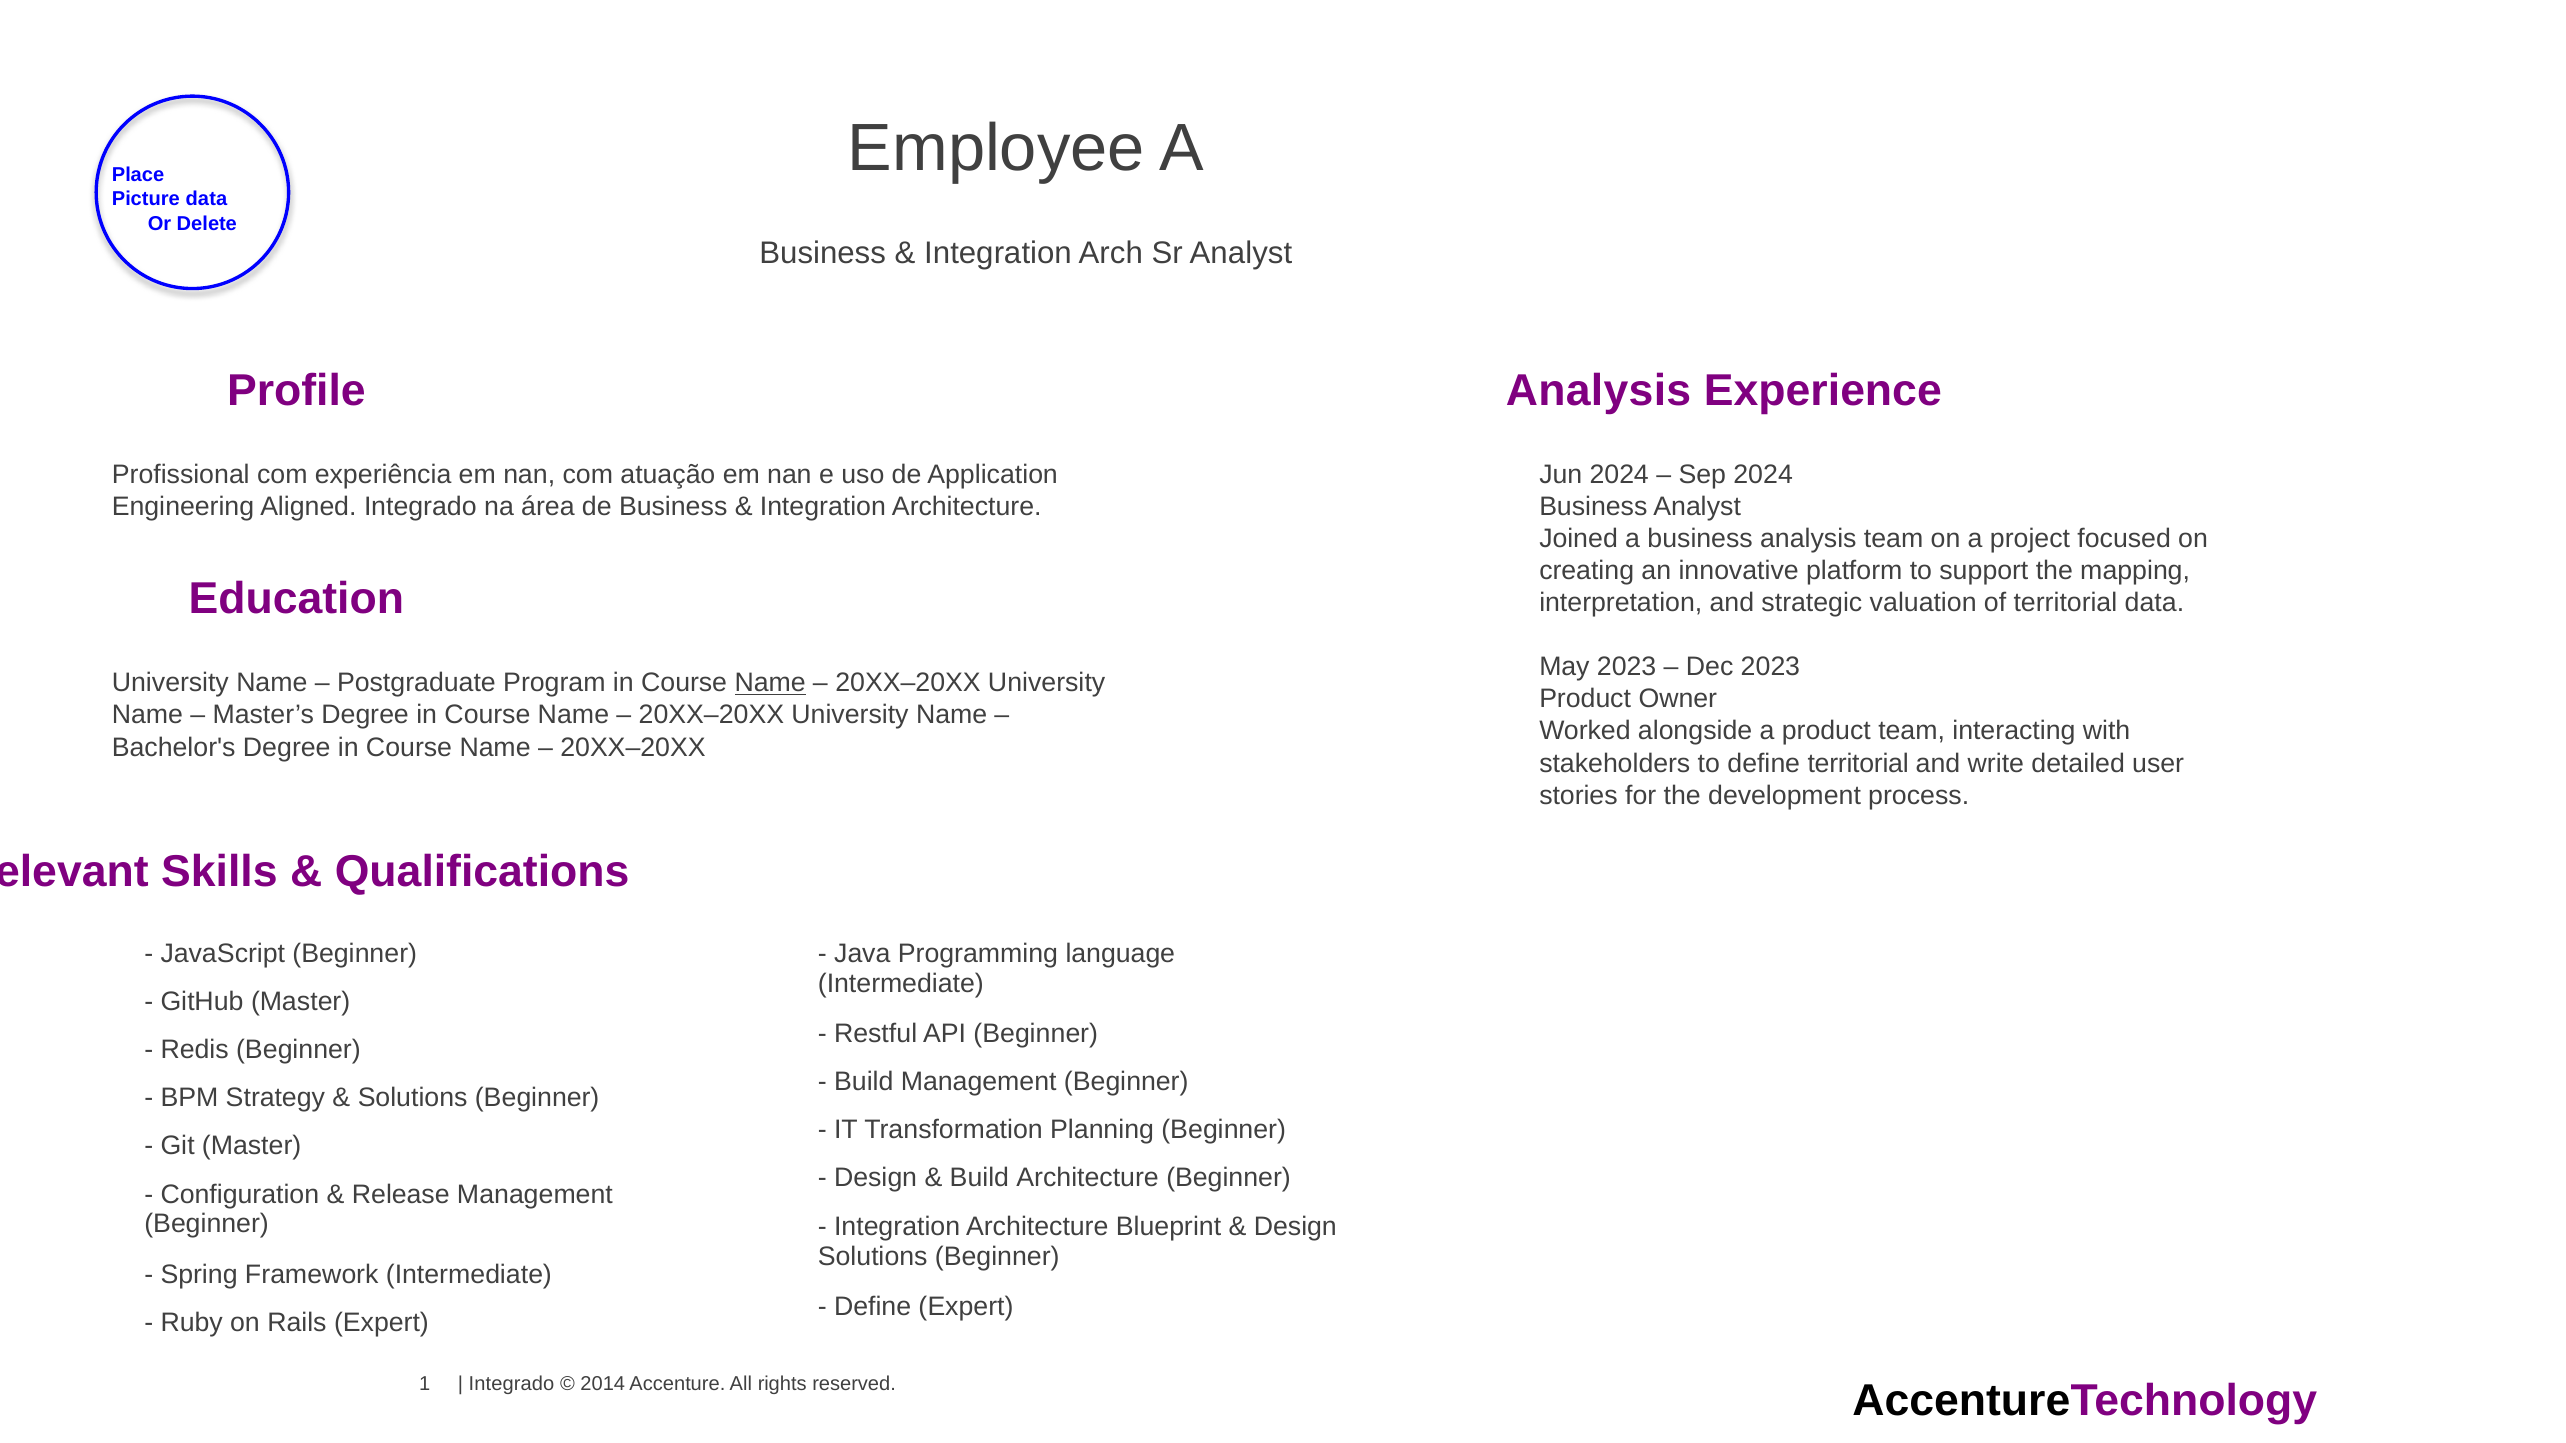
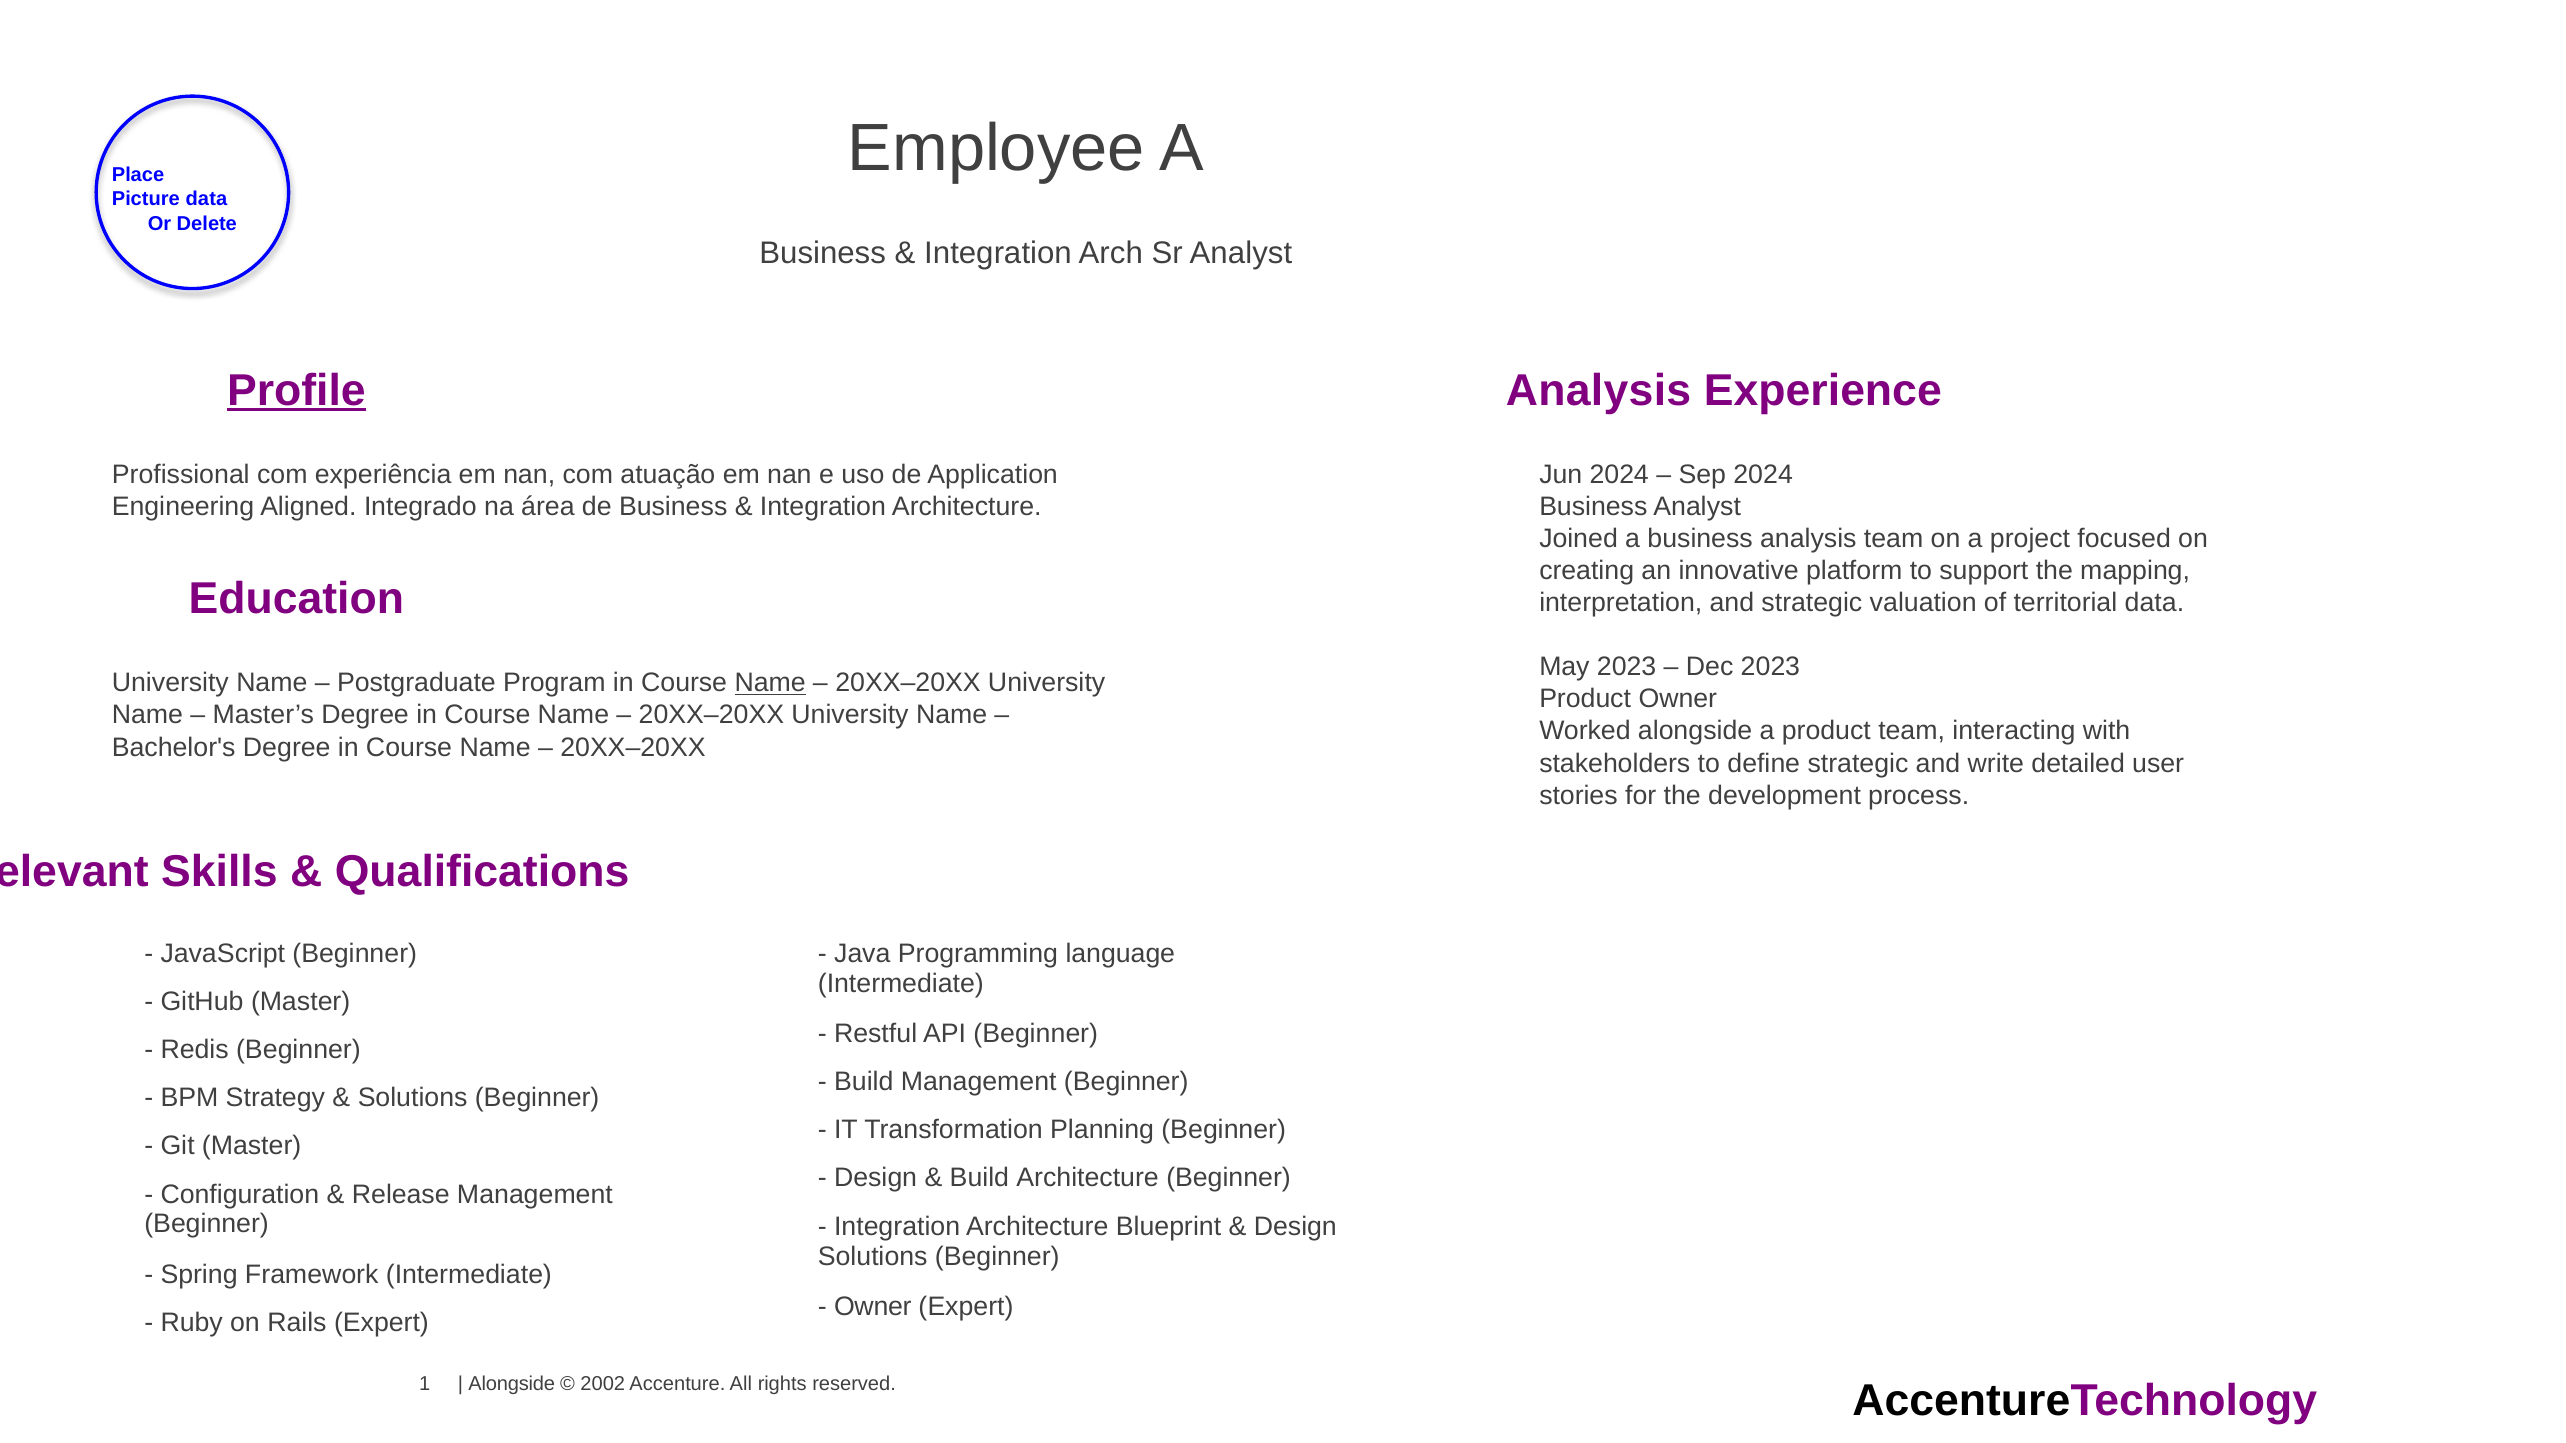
Profile underline: none -> present
define territorial: territorial -> strategic
Define at (873, 1307): Define -> Owner
Integrado at (512, 1384): Integrado -> Alongside
2014: 2014 -> 2002
